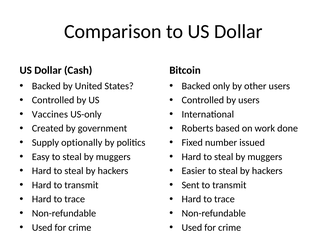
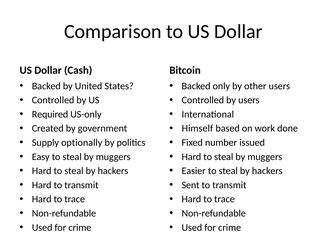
Vaccines: Vaccines -> Required
Roberts: Roberts -> Himself
